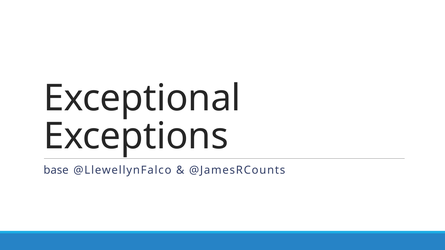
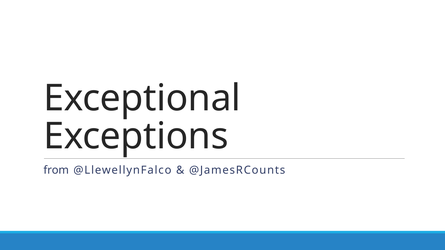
base: base -> from
